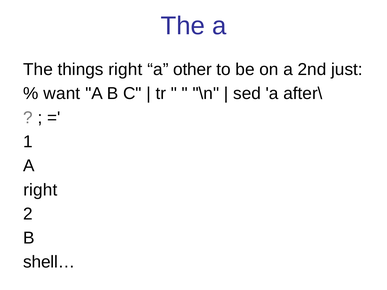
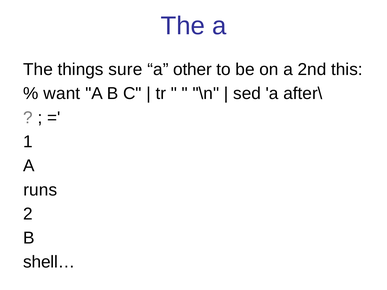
things right: right -> sure
just: just -> this
right at (40, 190): right -> runs
